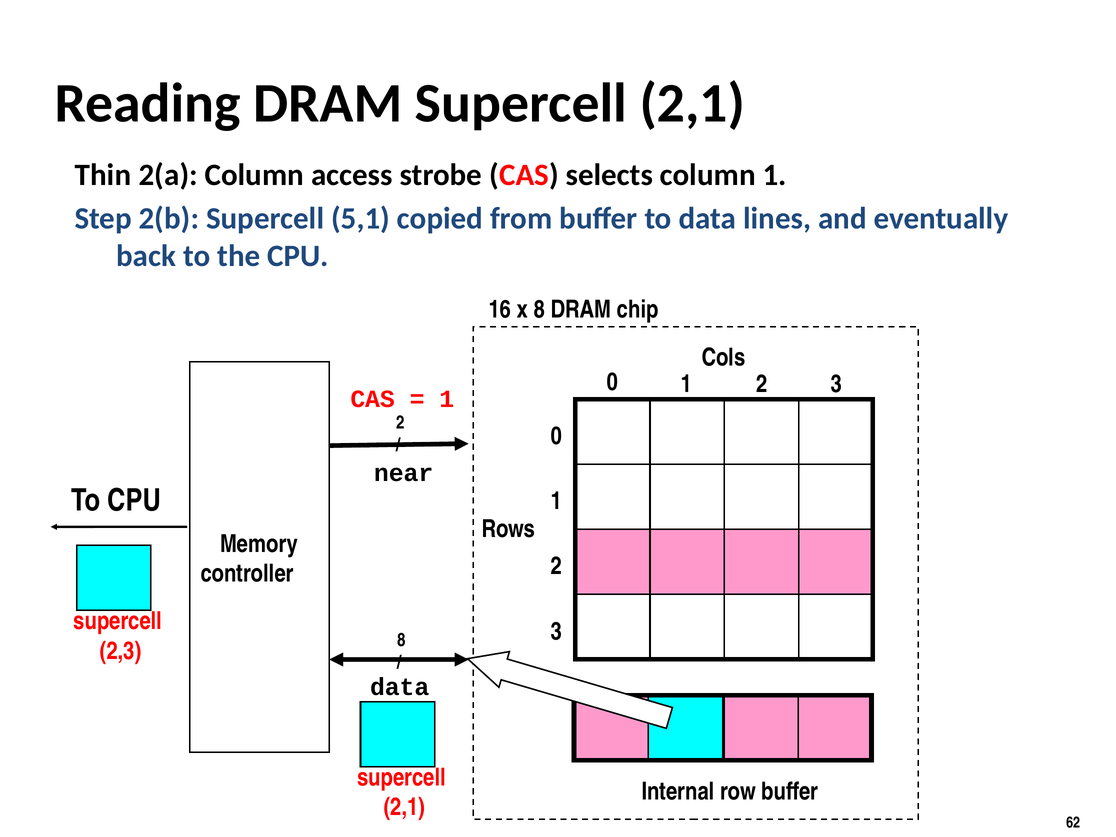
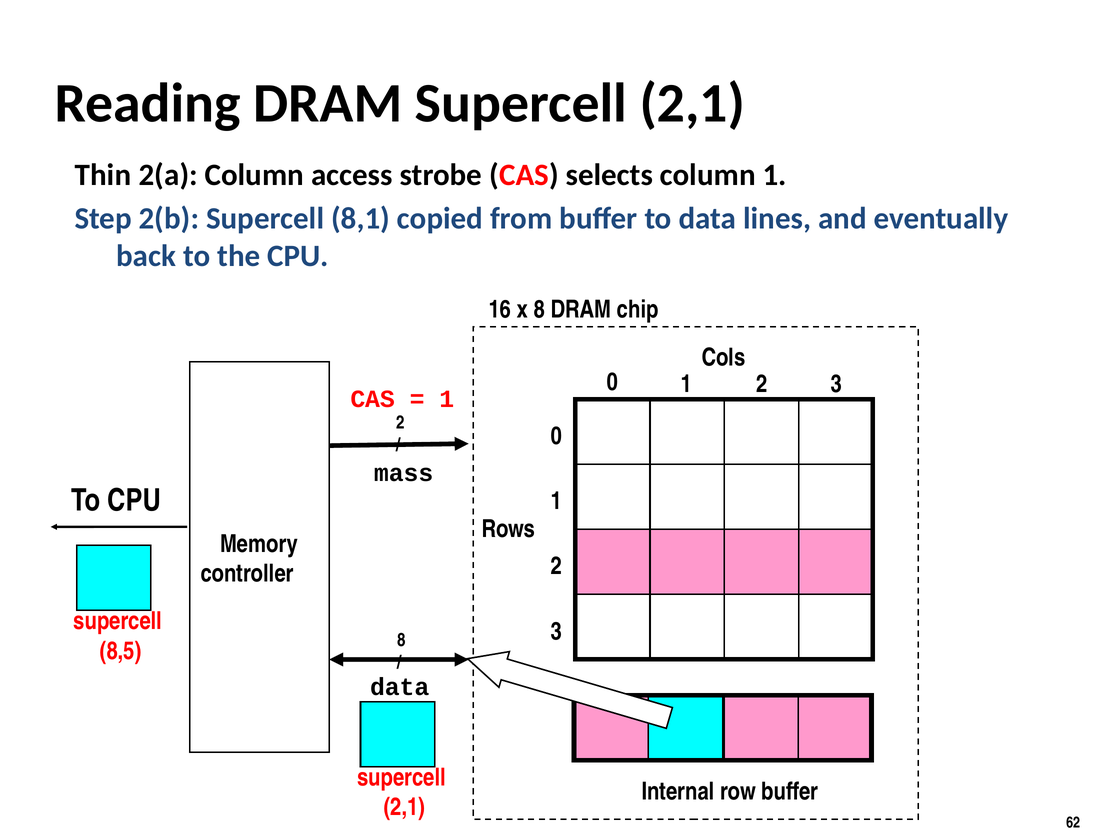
5,1: 5,1 -> 8,1
near: near -> mass
2,3: 2,3 -> 8,5
